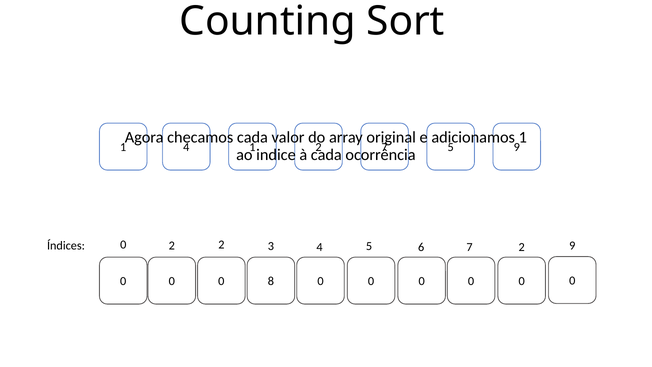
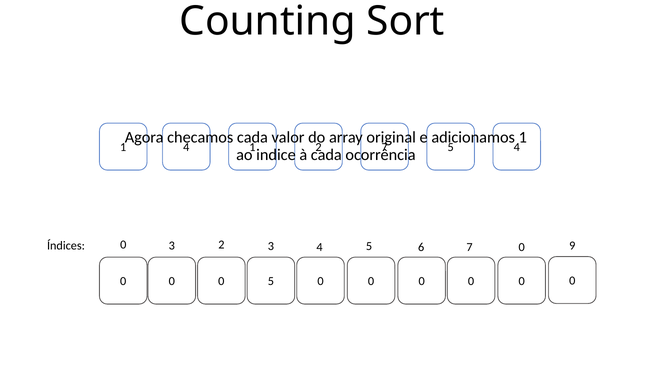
9 at (517, 147): 9 -> 4
0 2: 2 -> 3
7 2: 2 -> 0
0 8: 8 -> 5
